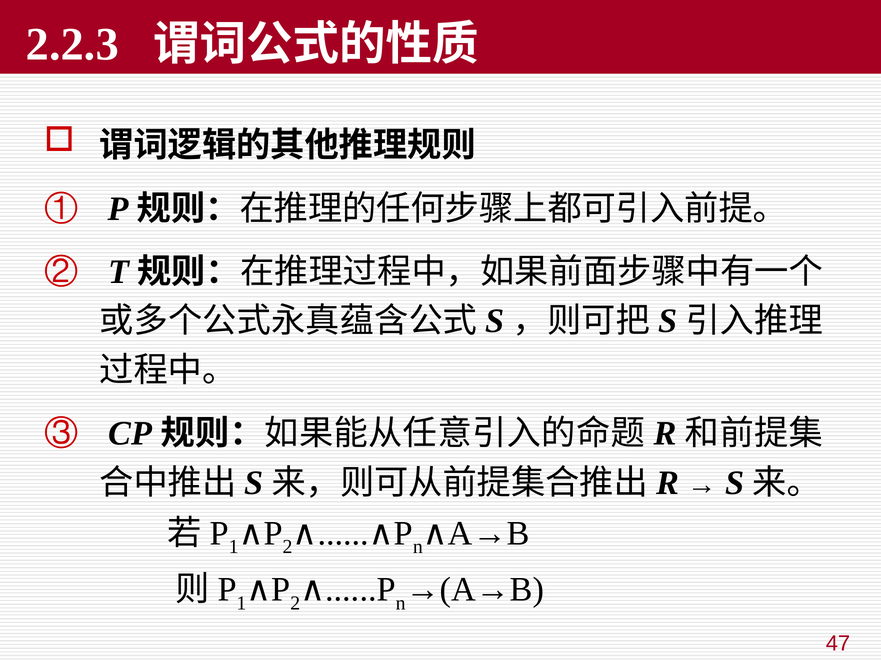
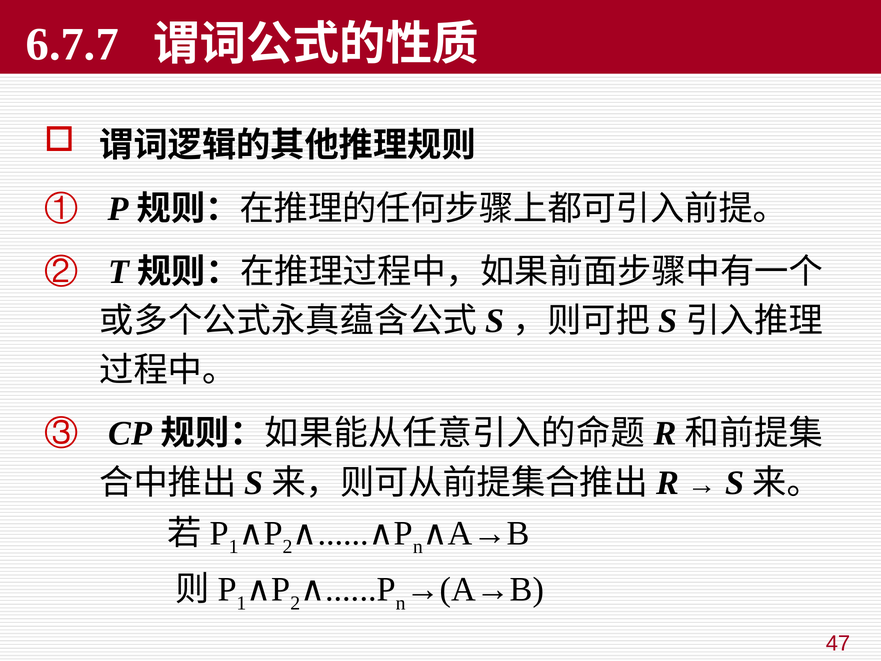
2.2.3: 2.2.3 -> 6.7.7
